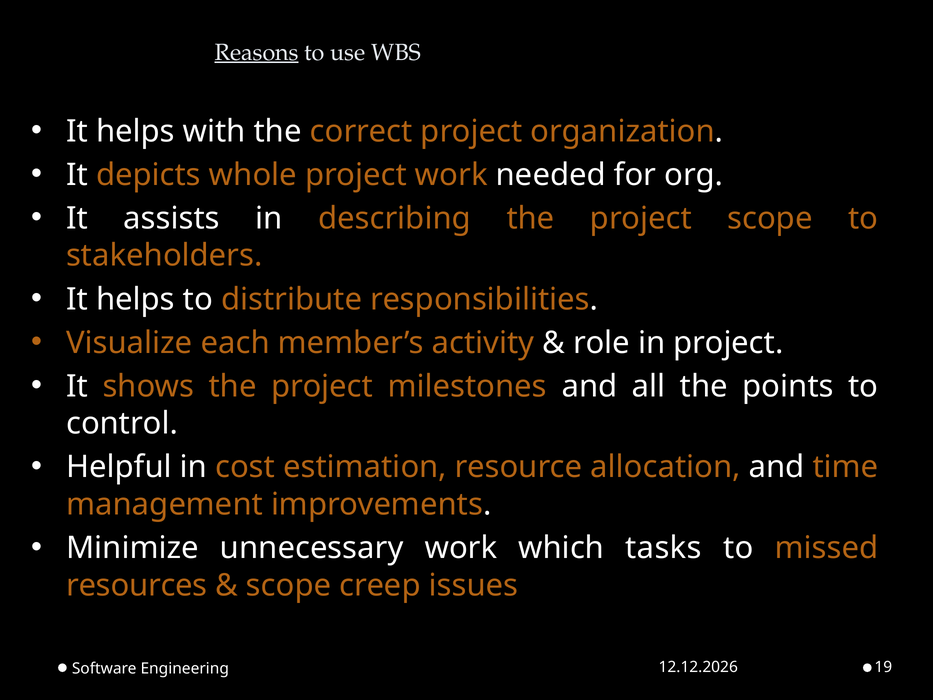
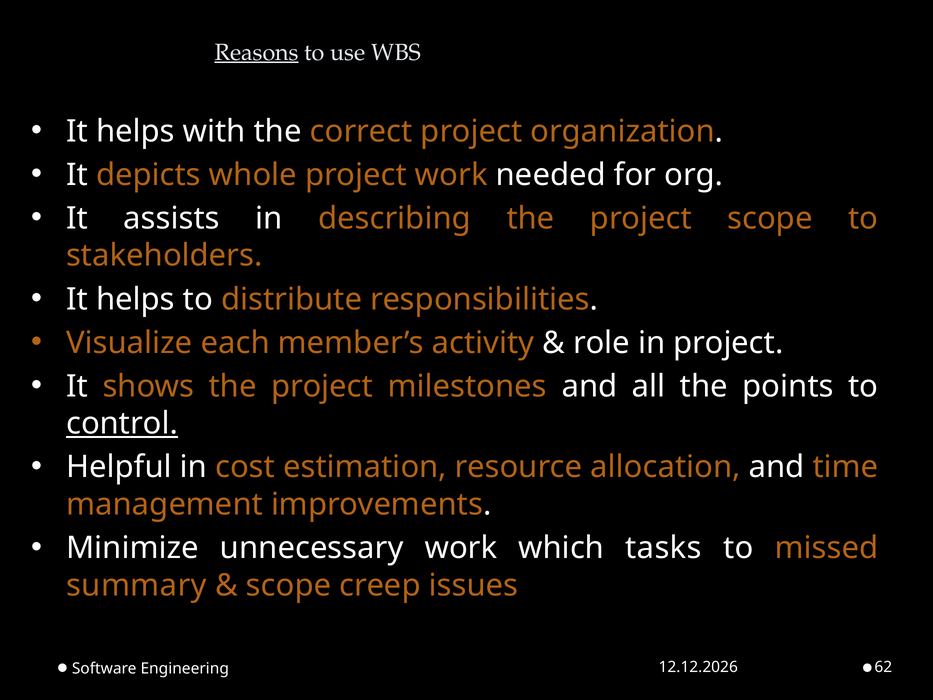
control underline: none -> present
resources: resources -> summary
19: 19 -> 62
